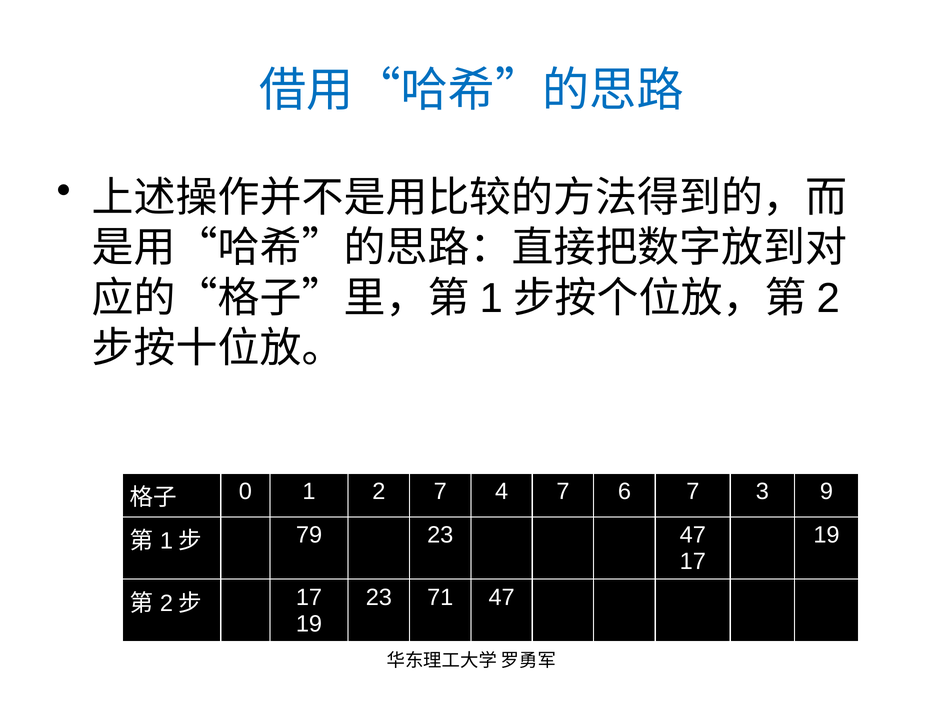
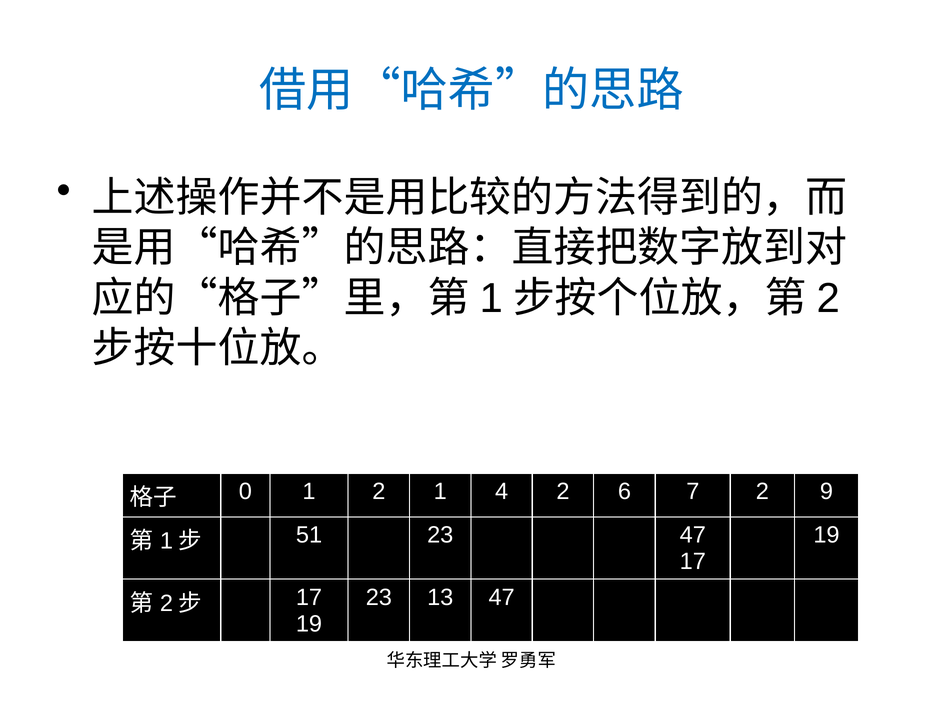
2 7: 7 -> 1
4 7: 7 -> 2
7 3: 3 -> 2
79: 79 -> 51
71: 71 -> 13
